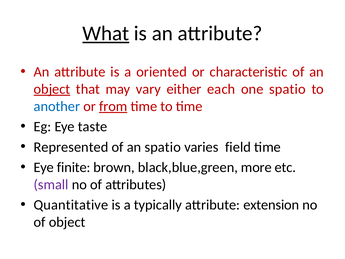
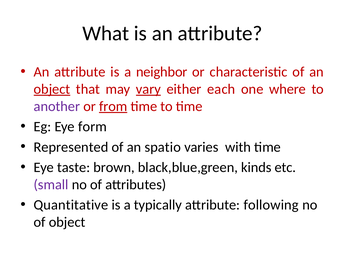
What underline: present -> none
oriented: oriented -> neighbor
vary underline: none -> present
one spatio: spatio -> where
another colour: blue -> purple
taste: taste -> form
field: field -> with
finite: finite -> taste
more: more -> kinds
extension: extension -> following
